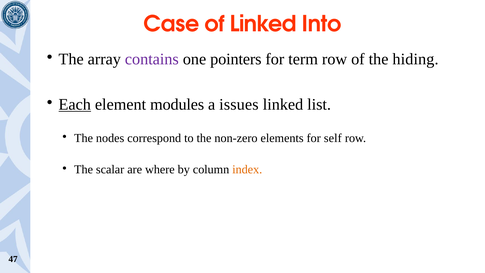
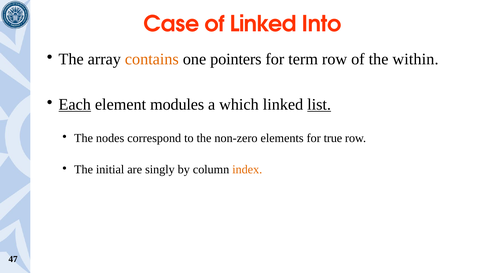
contains colour: purple -> orange
hiding: hiding -> within
issues: issues -> which
list underline: none -> present
self: self -> true
scalar: scalar -> initial
where: where -> singly
